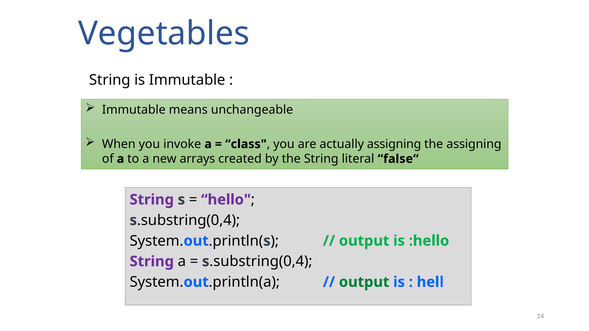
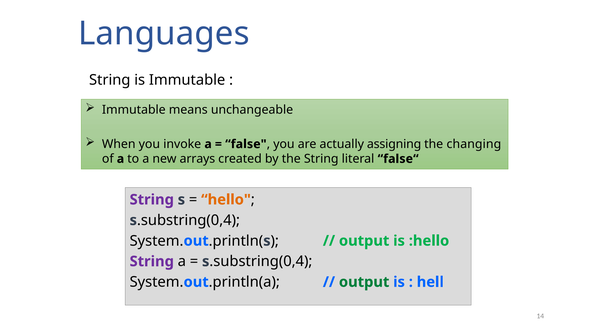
Vegetables: Vegetables -> Languages
class: class -> false
the assigning: assigning -> changing
hello colour: purple -> orange
